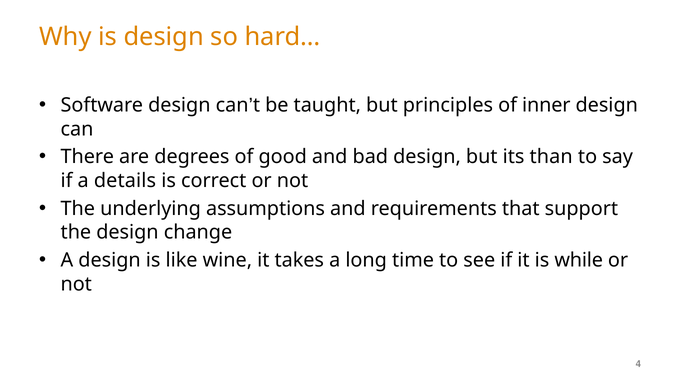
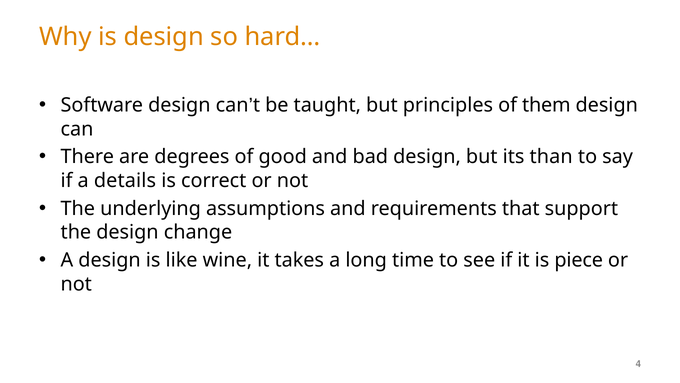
inner: inner -> them
while: while -> piece
